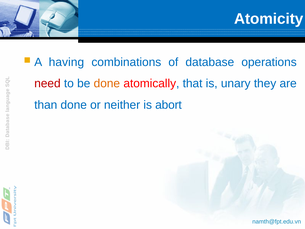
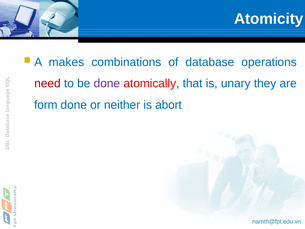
having: having -> makes
done at (107, 83) colour: orange -> purple
than: than -> form
